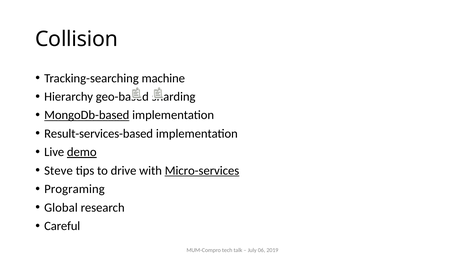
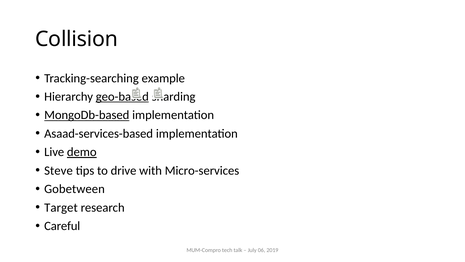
machine: machine -> example
geo-based underline: none -> present
Result-services-based: Result-services-based -> Asaad-services-based
Micro-services underline: present -> none
Programing: Programing -> Gobetween
Global: Global -> Target
